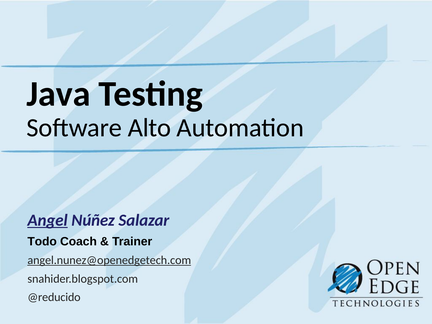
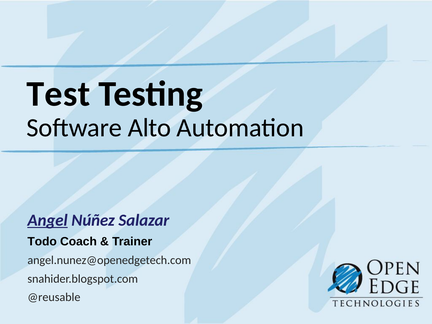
Java: Java -> Test
angel.nunez@openedgetech.com underline: present -> none
@reducido: @reducido -> @reusable
